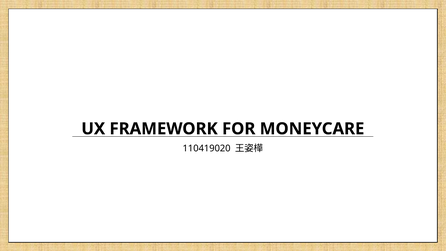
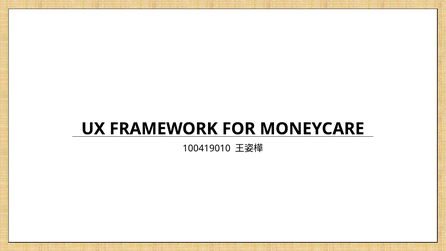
110419020: 110419020 -> 100419010
